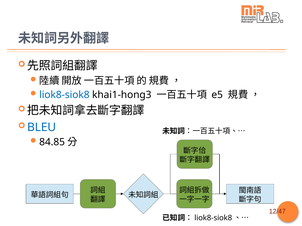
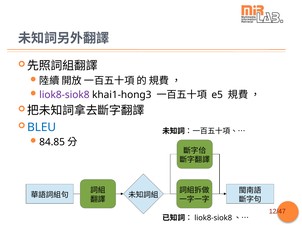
liok8-siok8 colour: blue -> purple
